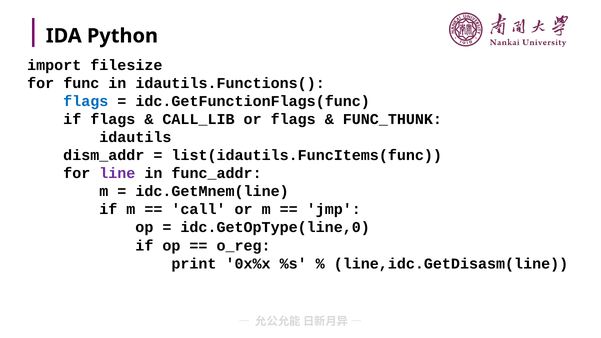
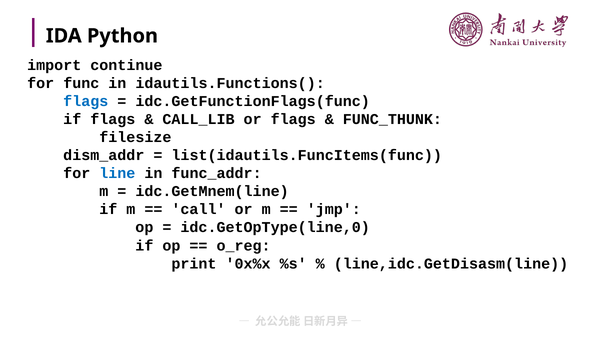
filesize: filesize -> continue
idautils: idautils -> filesize
line colour: purple -> blue
